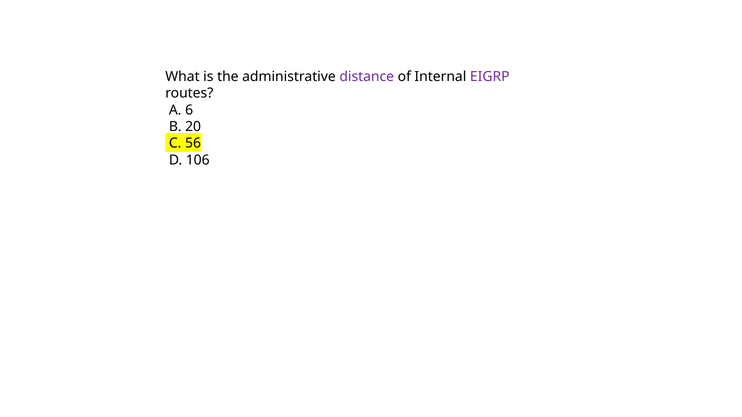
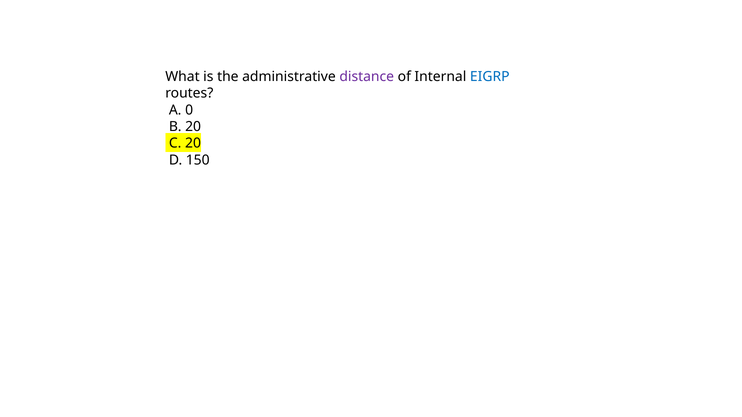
EIGRP colour: purple -> blue
6: 6 -> 0
C 56: 56 -> 20
106: 106 -> 150
